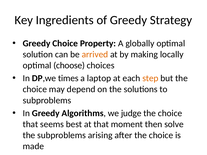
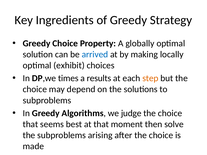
arrived colour: orange -> blue
choose: choose -> exhibit
laptop: laptop -> results
